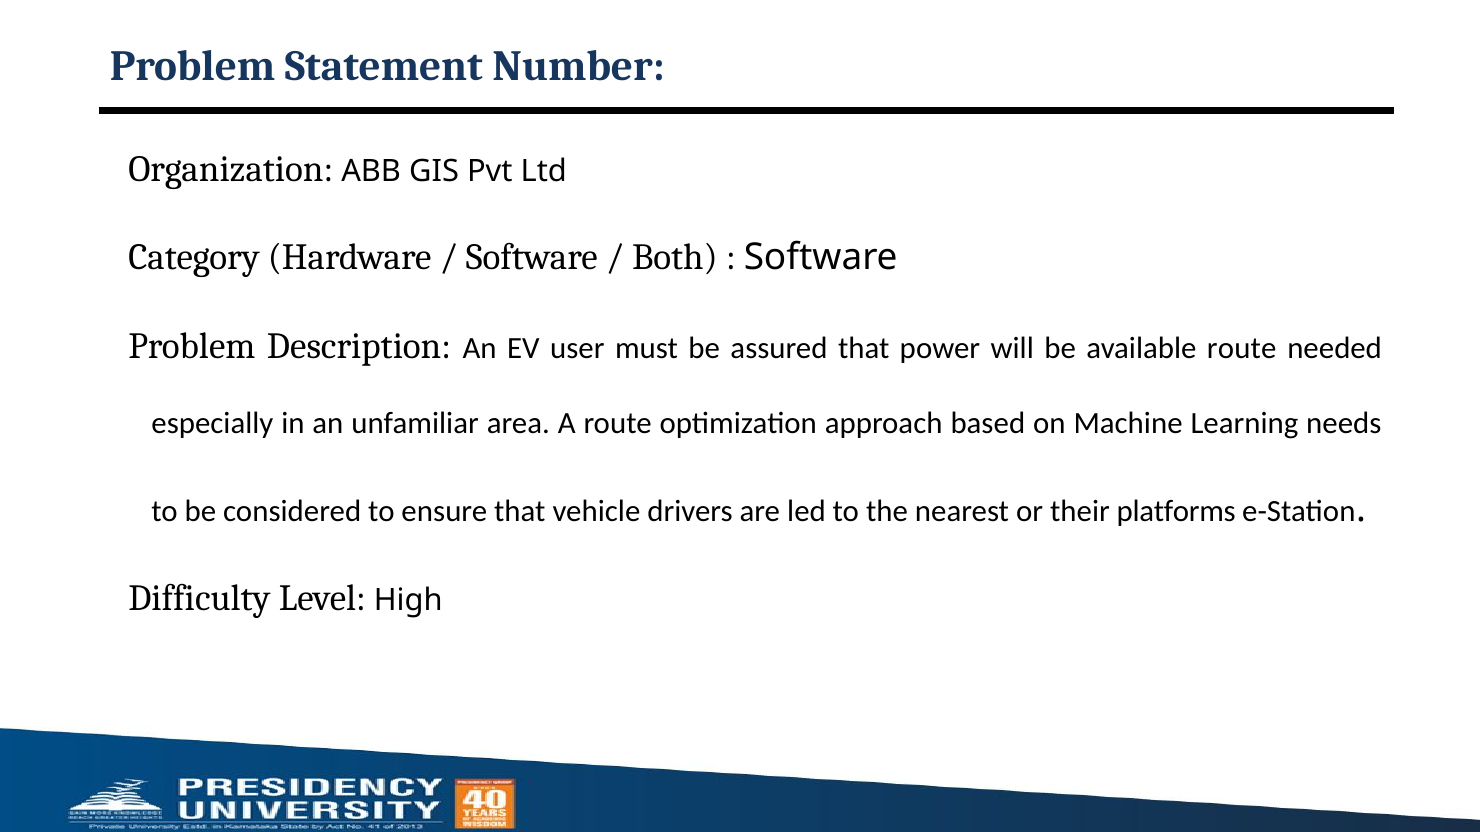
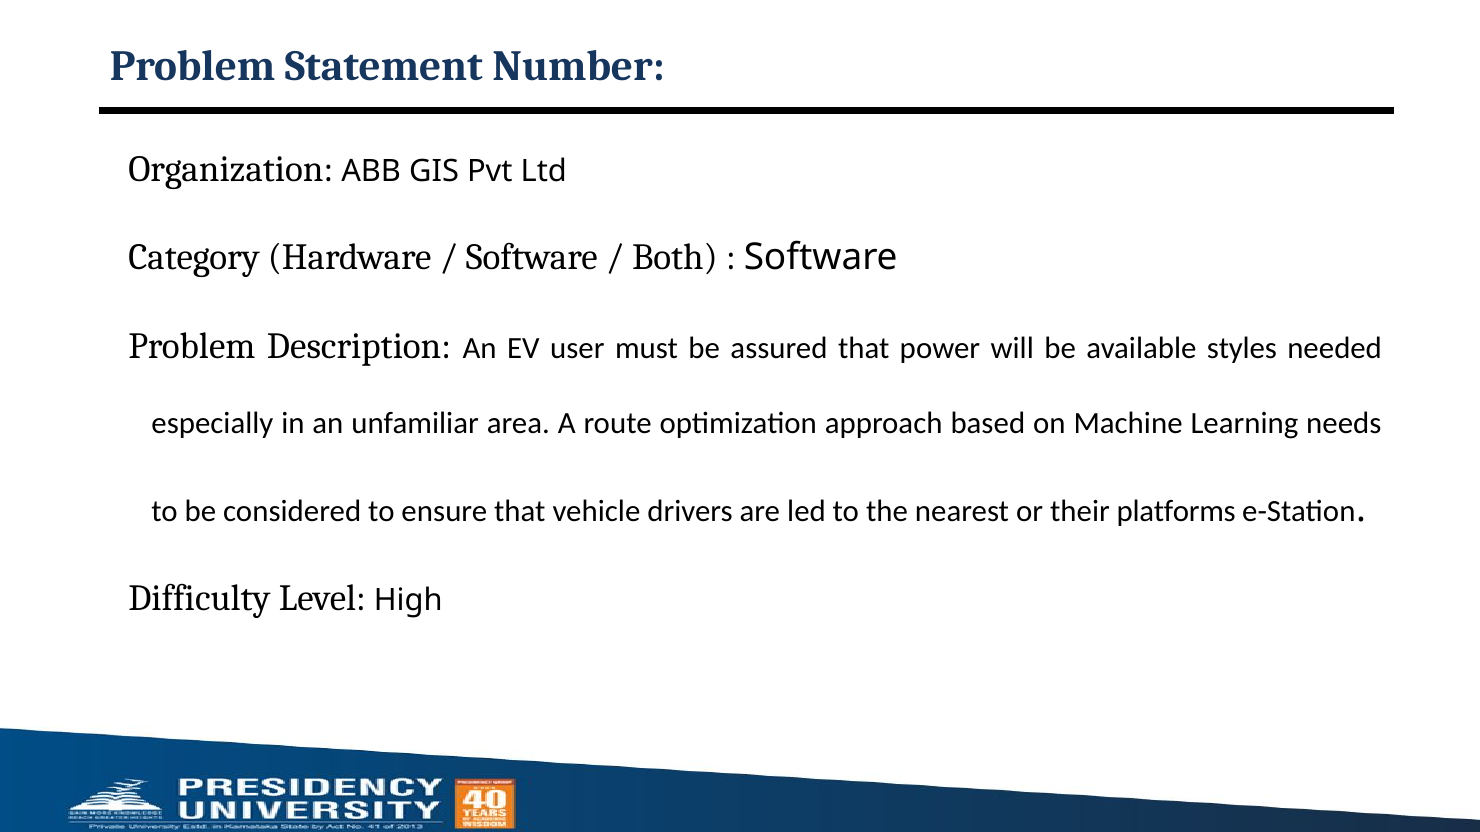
available route: route -> styles
